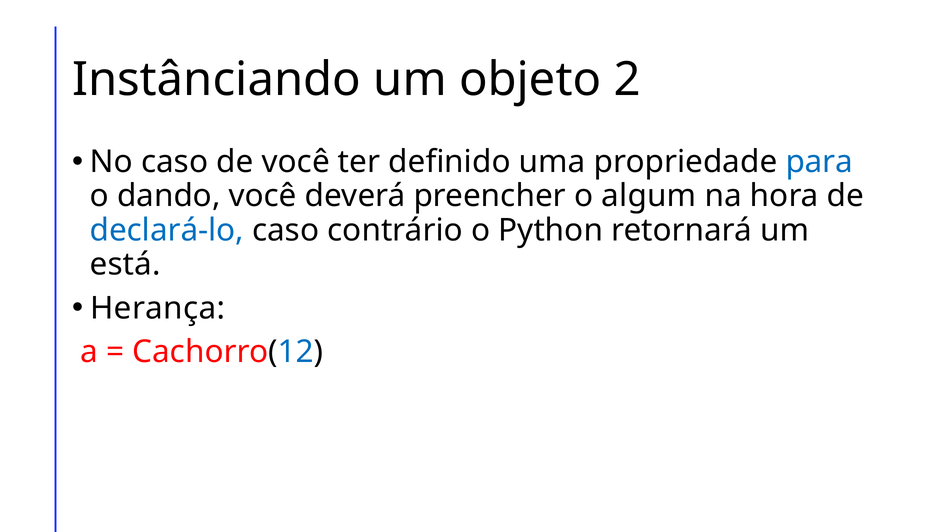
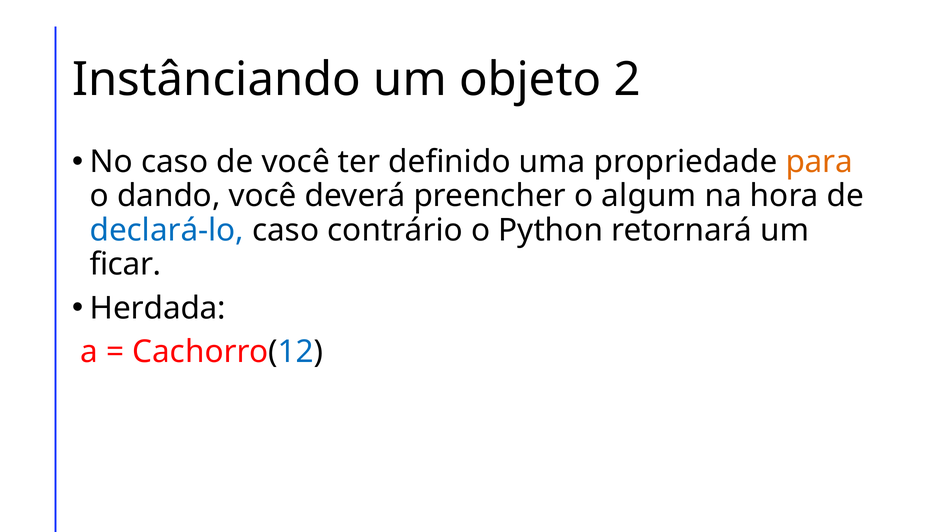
para colour: blue -> orange
está: está -> ficar
Herança: Herança -> Herdada
